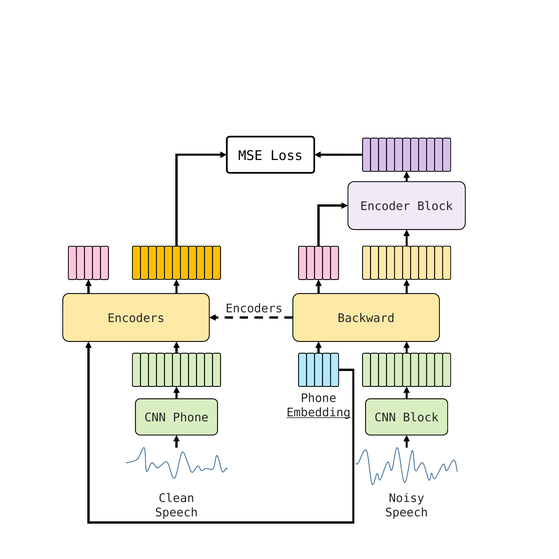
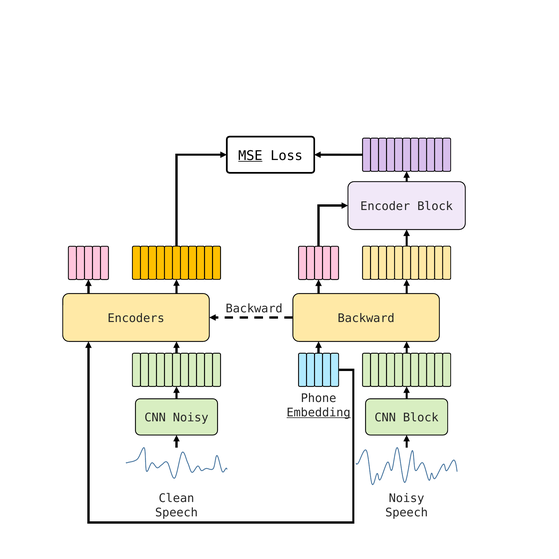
MSE underline: none -> present
Encoders at (254, 309): Encoders -> Backward
CNN Phone: Phone -> Noisy
